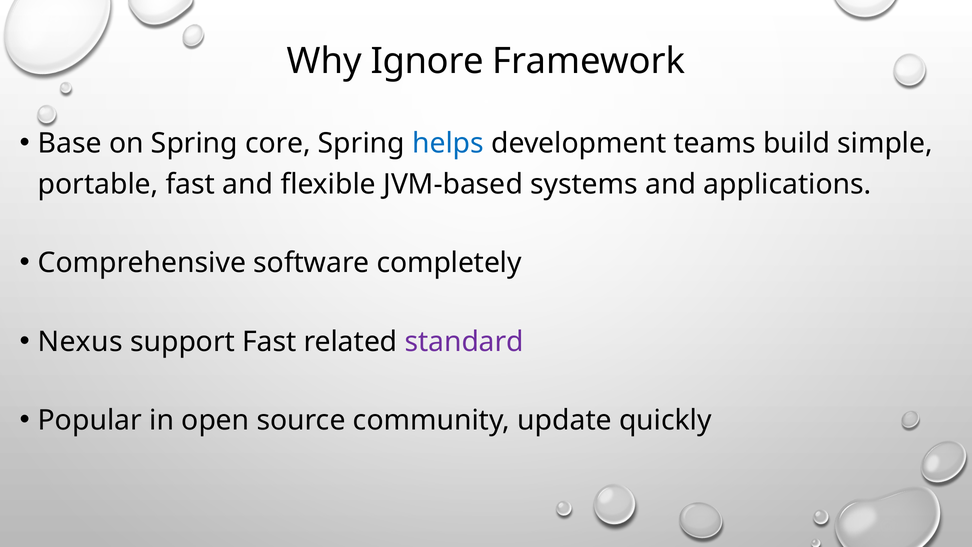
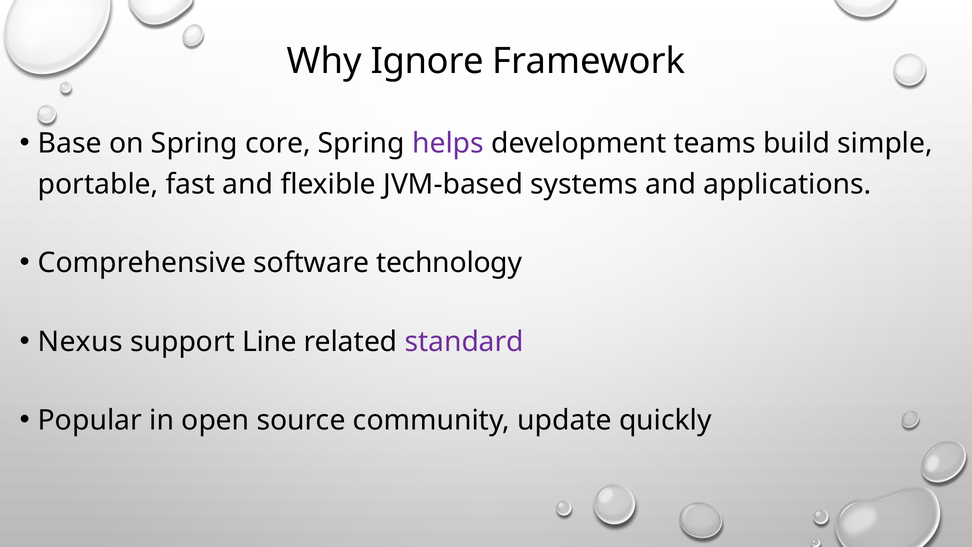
helps colour: blue -> purple
completely: completely -> technology
support Fast: Fast -> Line
